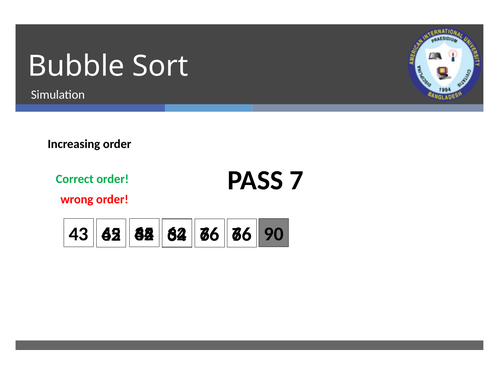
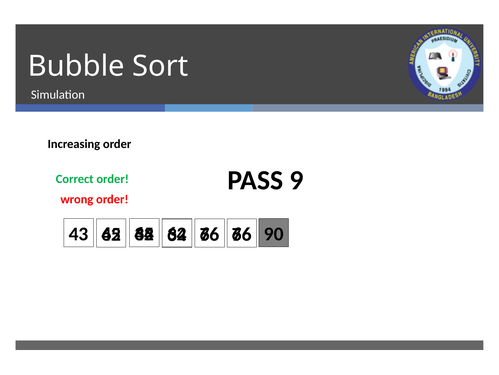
7: 7 -> 9
